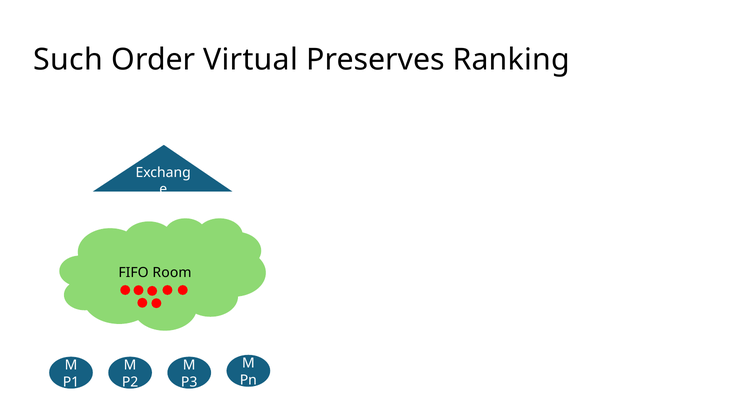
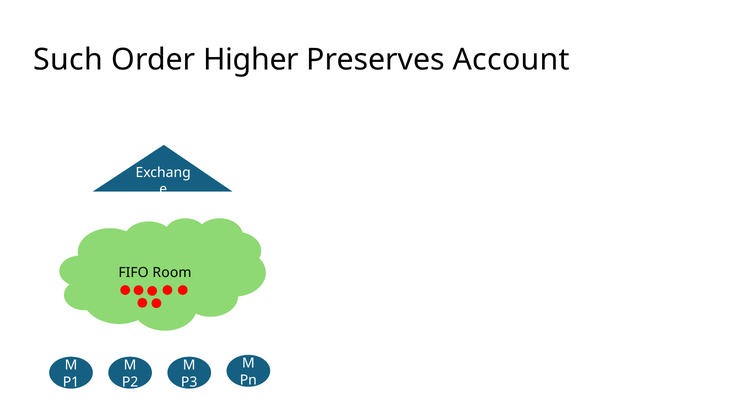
Virtual: Virtual -> Higher
Ranking: Ranking -> Account
